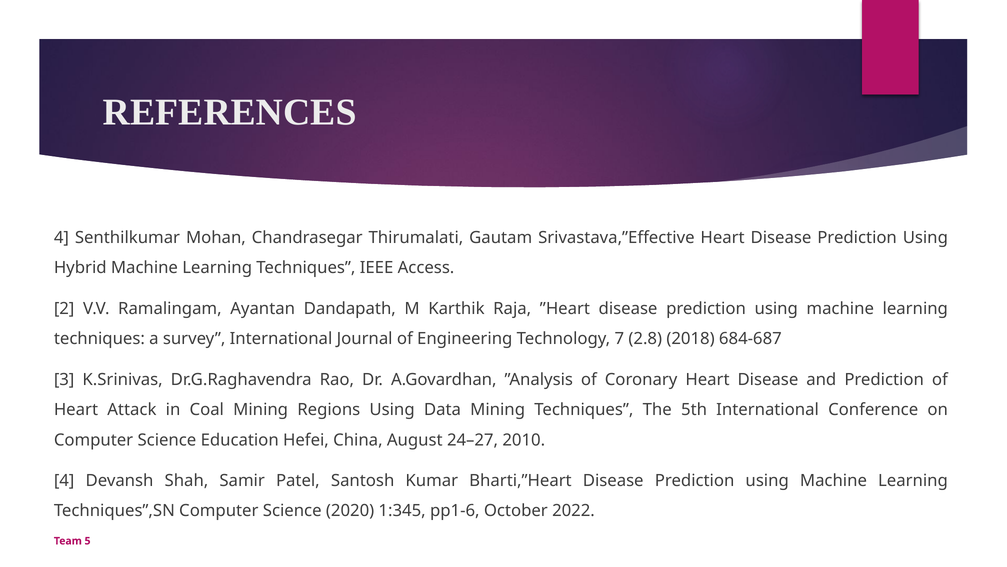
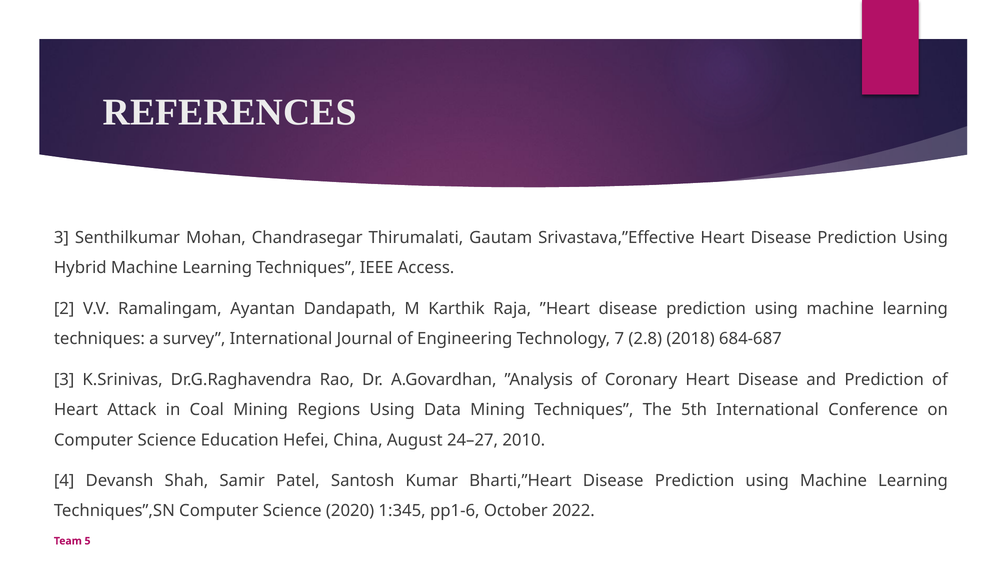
4 at (61, 237): 4 -> 3
